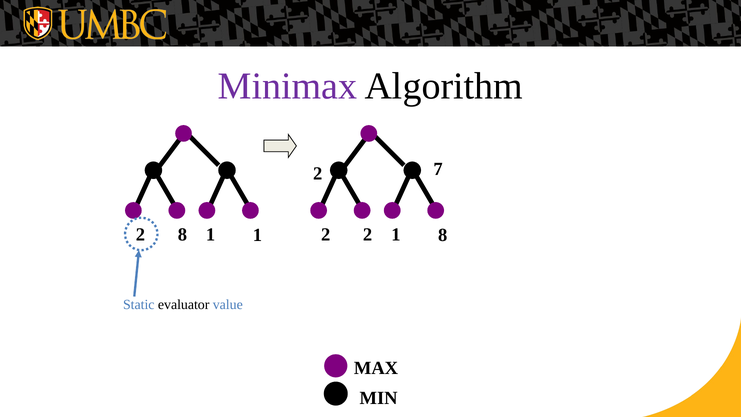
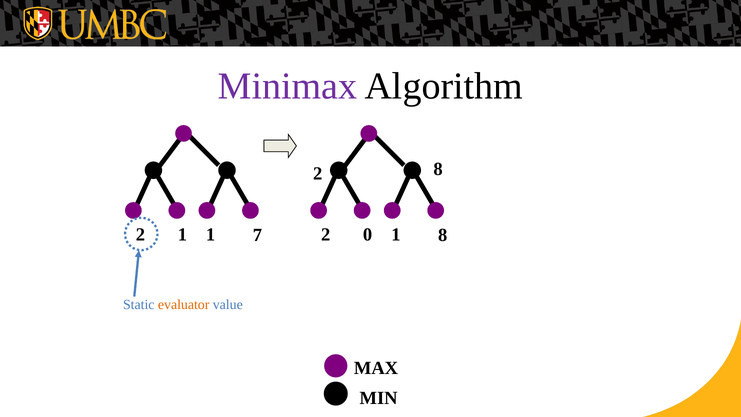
2 7: 7 -> 8
2 8: 8 -> 1
1 1: 1 -> 7
2 2: 2 -> 0
evaluator colour: black -> orange
